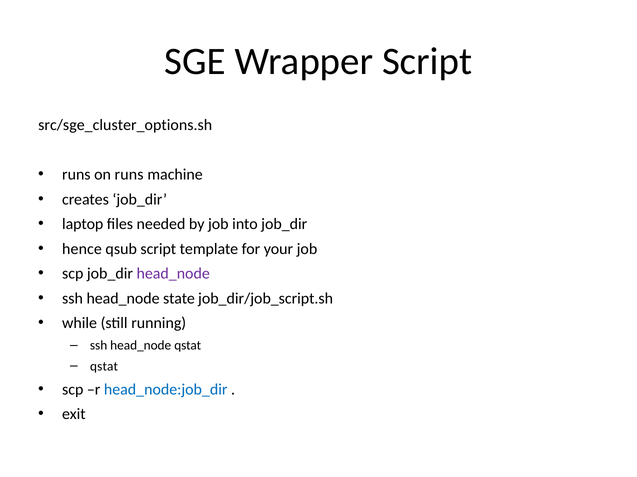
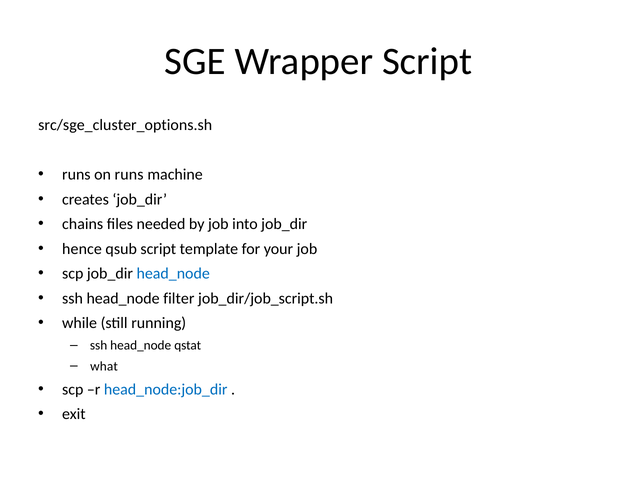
laptop: laptop -> chains
head_node at (173, 274) colour: purple -> blue
state: state -> filter
qstat at (104, 367): qstat -> what
